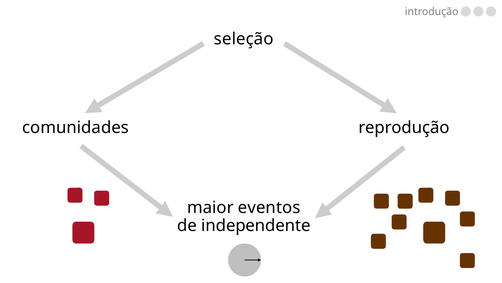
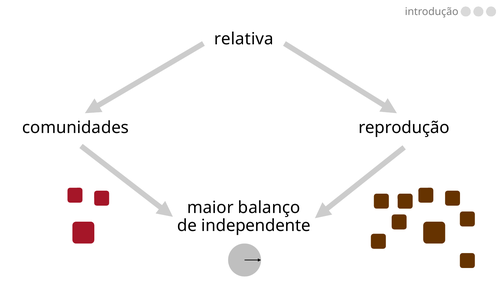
seleção: seleção -> relativa
eventos: eventos -> balanço
